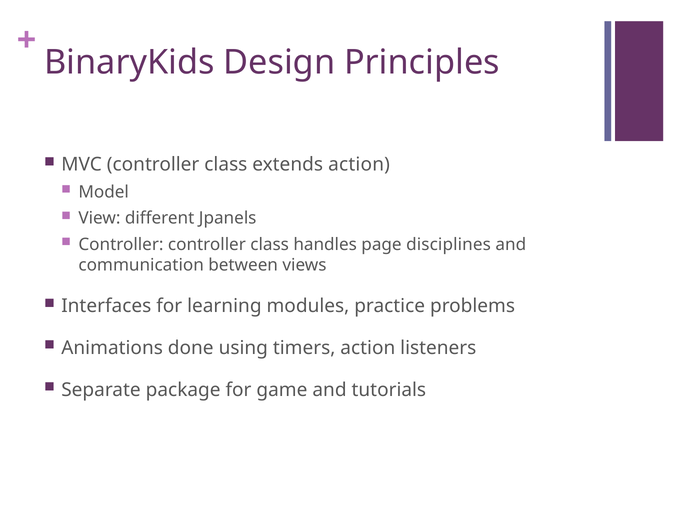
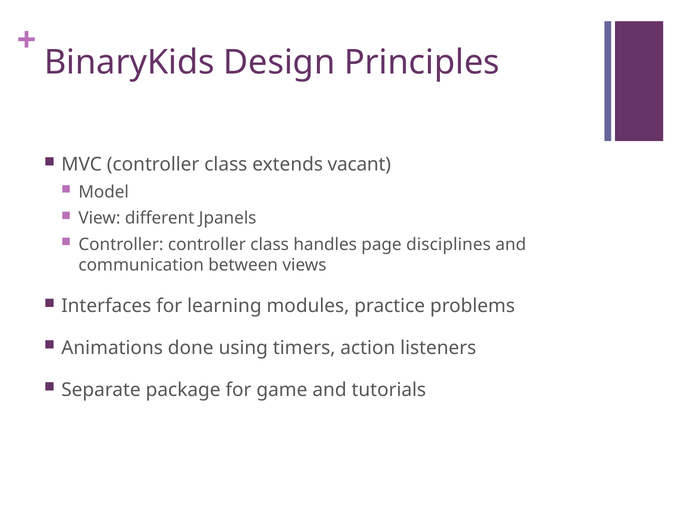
extends action: action -> vacant
